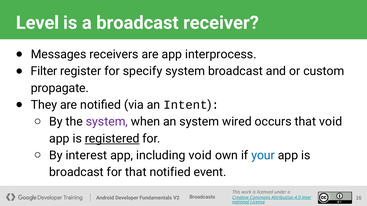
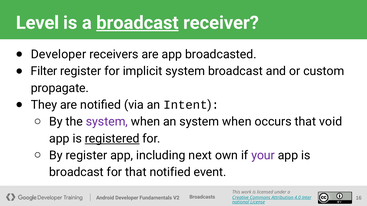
broadcast at (137, 23) underline: none -> present
Messages at (59, 54): Messages -> Developer
interprocess: interprocess -> broadcasted
specify: specify -> implicit
an system wired: wired -> when
By interest: interest -> register
including void: void -> next
your colour: blue -> purple
